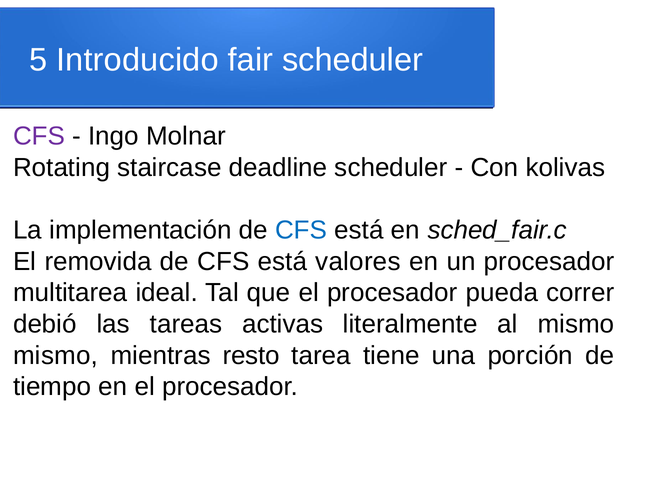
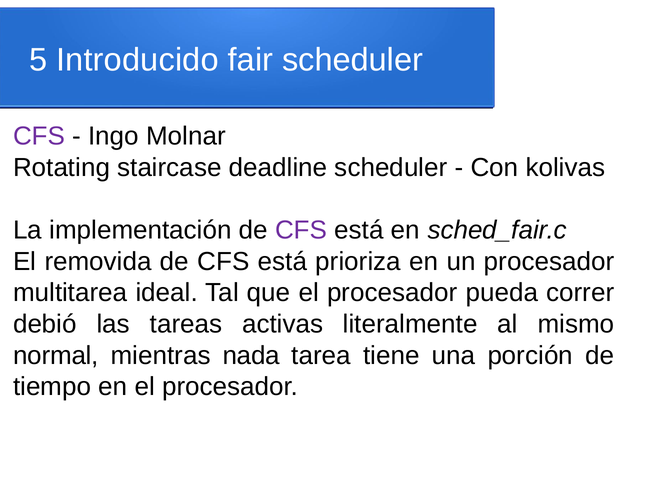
CFS at (301, 230) colour: blue -> purple
valores: valores -> prioriza
mismo at (56, 355): mismo -> normal
resto: resto -> nada
